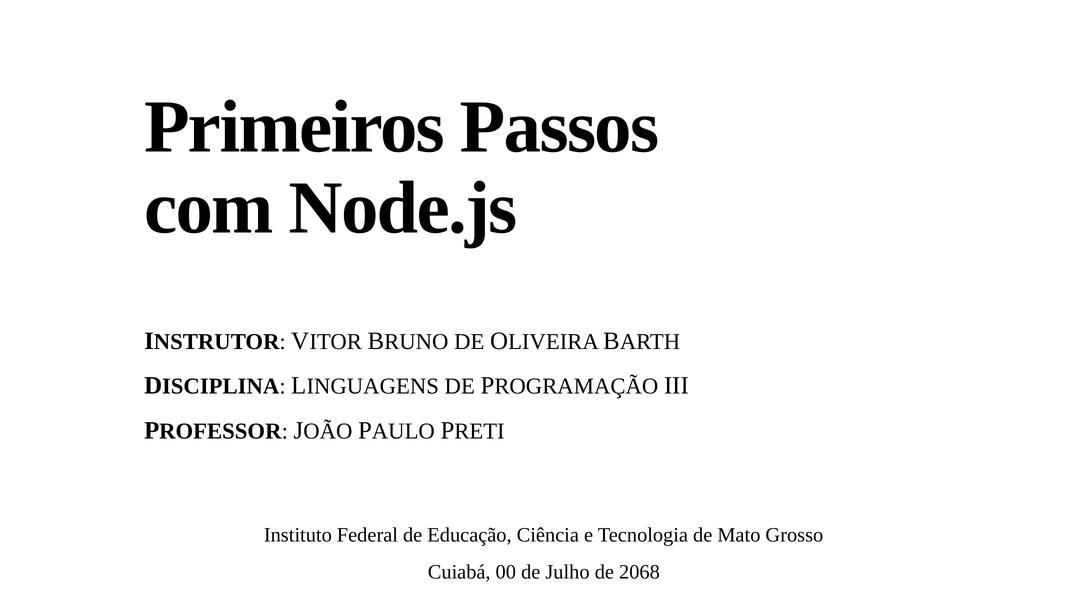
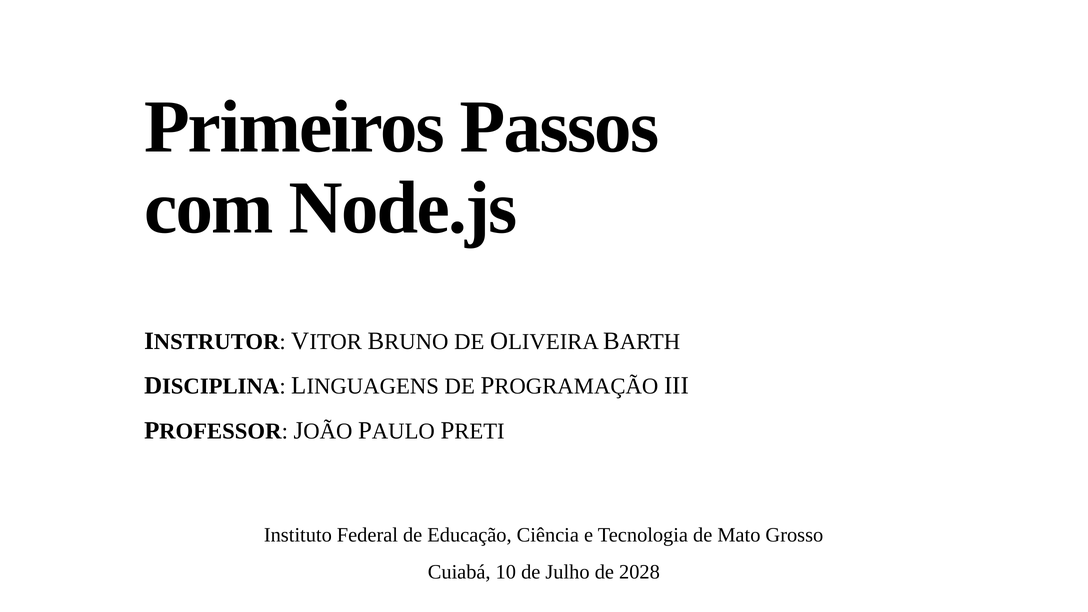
00: 00 -> 10
2068: 2068 -> 2028
